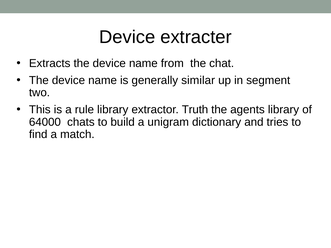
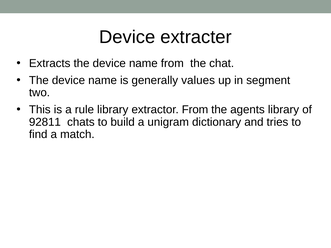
similar: similar -> values
extractor Truth: Truth -> From
64000: 64000 -> 92811
